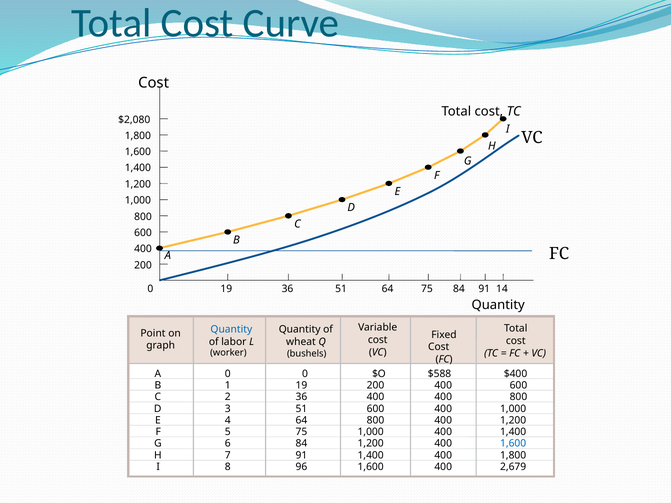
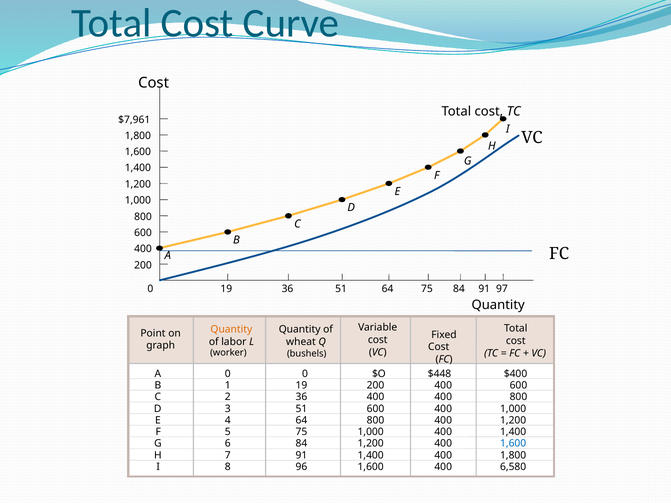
$2,080: $2,080 -> $7,961
14: 14 -> 97
Quantity at (231, 330) colour: blue -> orange
$588: $588 -> $448
2,679: 2,679 -> 6,580
